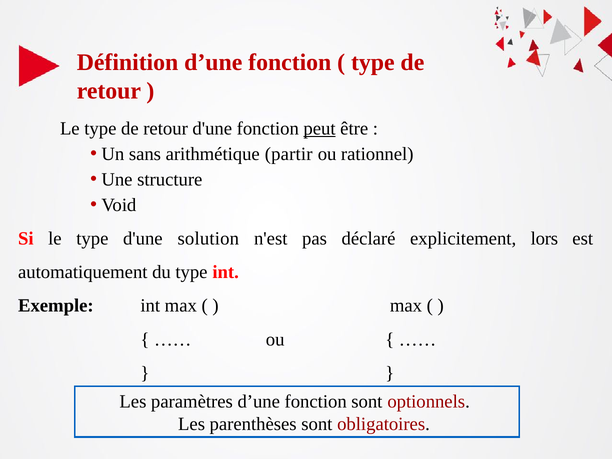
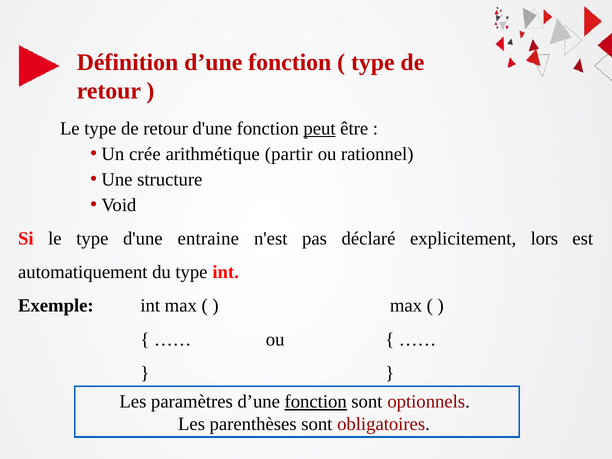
sans: sans -> crée
solution: solution -> entraine
fonction at (316, 402) underline: none -> present
